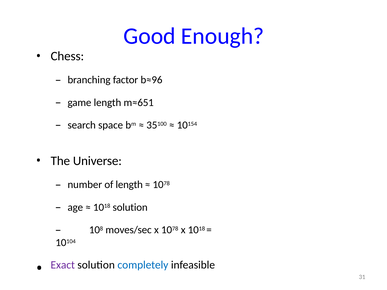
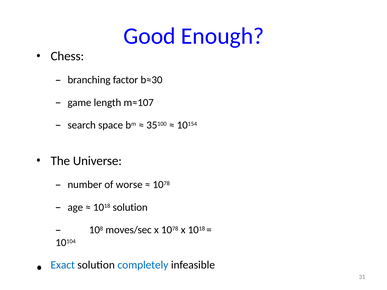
b≈96: b≈96 -> b≈30
m≈651: m≈651 -> m≈107
of length: length -> worse
Exact colour: purple -> blue
